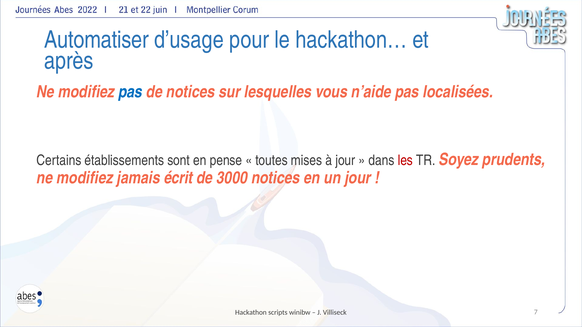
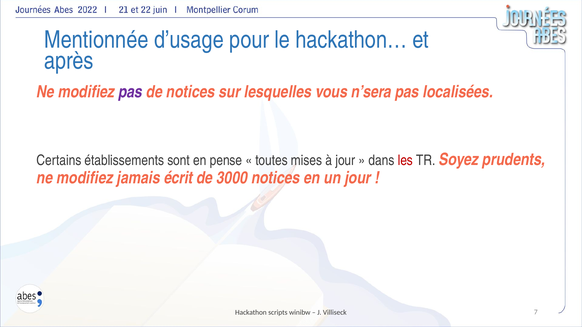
Automatiser: Automatiser -> Mentionnée
pas at (130, 92) colour: blue -> purple
n’aide: n’aide -> n’sera
